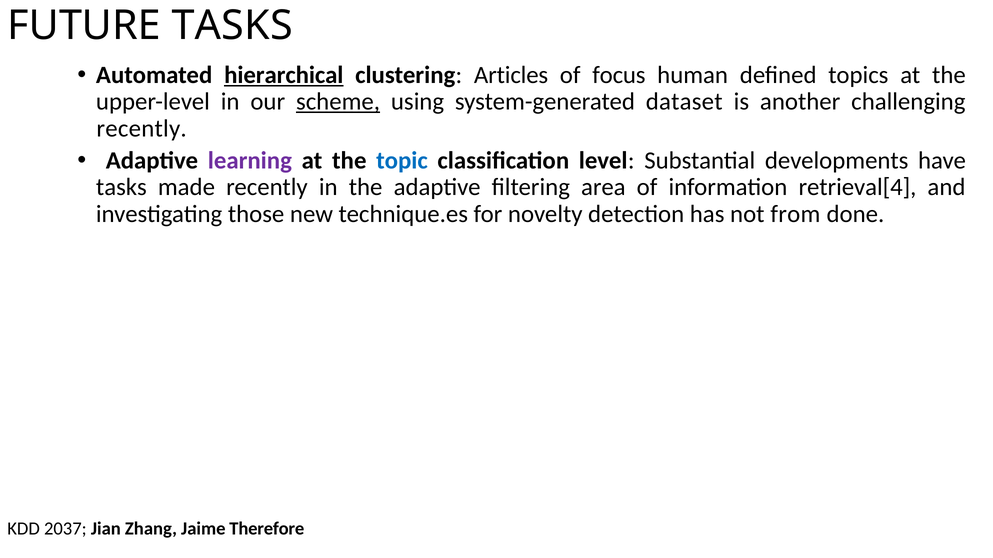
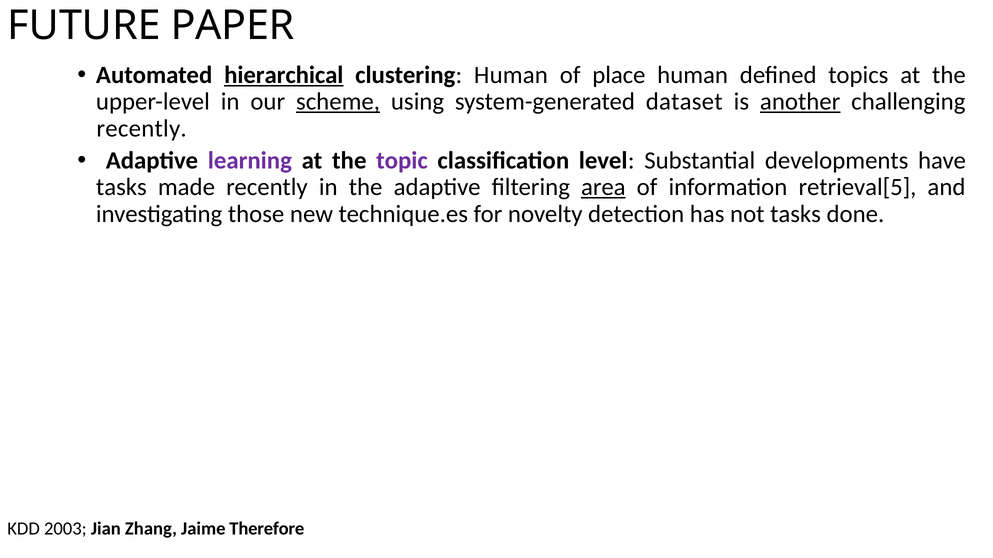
FUTURE TASKS: TASKS -> PAPER
clustering Articles: Articles -> Human
focus: focus -> place
another underline: none -> present
topic colour: blue -> purple
area underline: none -> present
retrieval[4: retrieval[4 -> retrieval[5
not from: from -> tasks
2037: 2037 -> 2003
